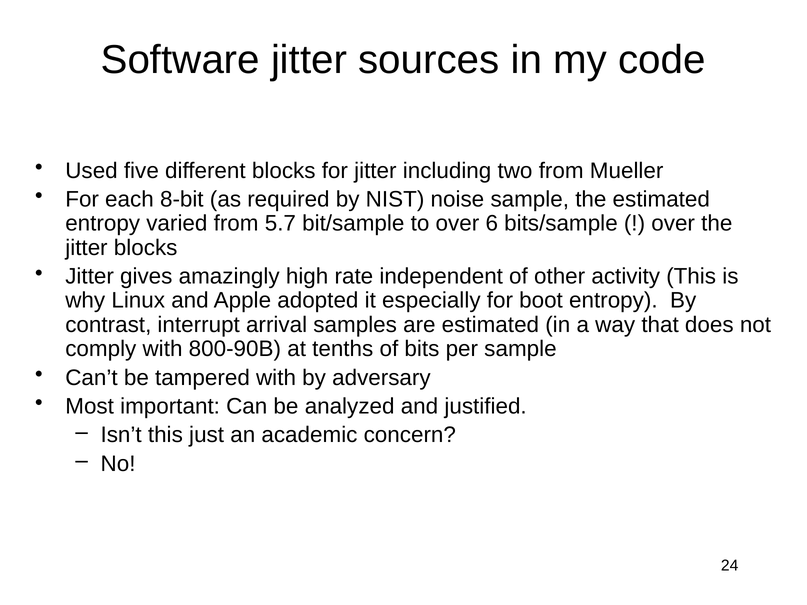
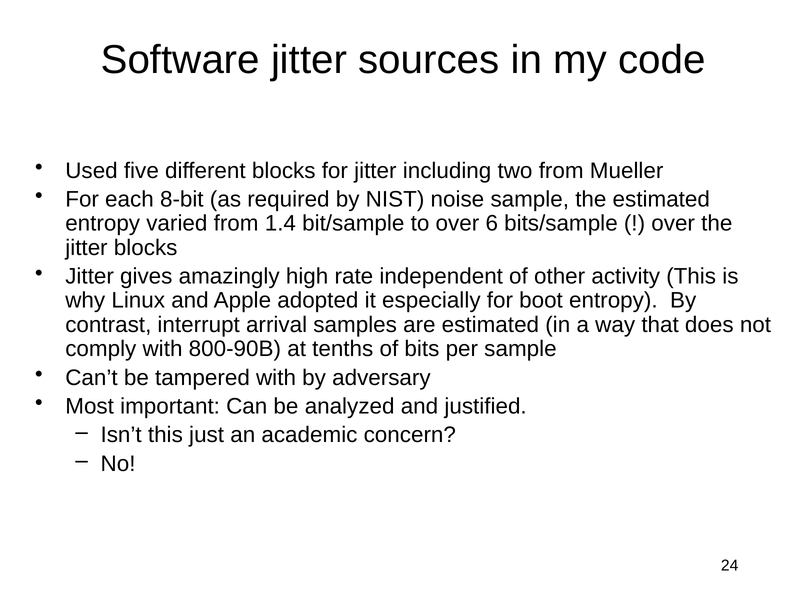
5.7: 5.7 -> 1.4
